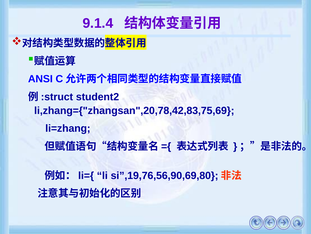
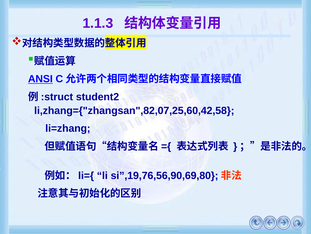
9.1.4: 9.1.4 -> 1.1.3
ANSI underline: none -> present
li,zhang={"zhangsan",20,78,42,83,75,69: li,zhang={"zhangsan",20,78,42,83,75,69 -> li,zhang={"zhangsan",82,07,25,60,42,58
